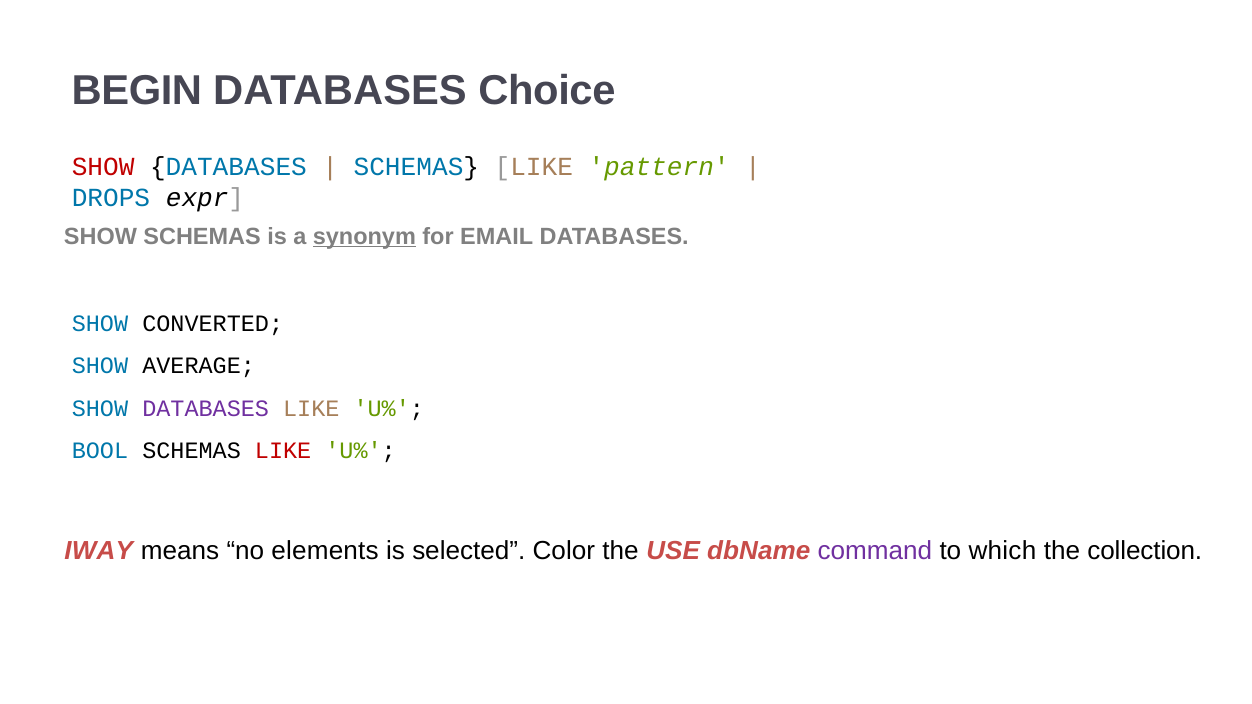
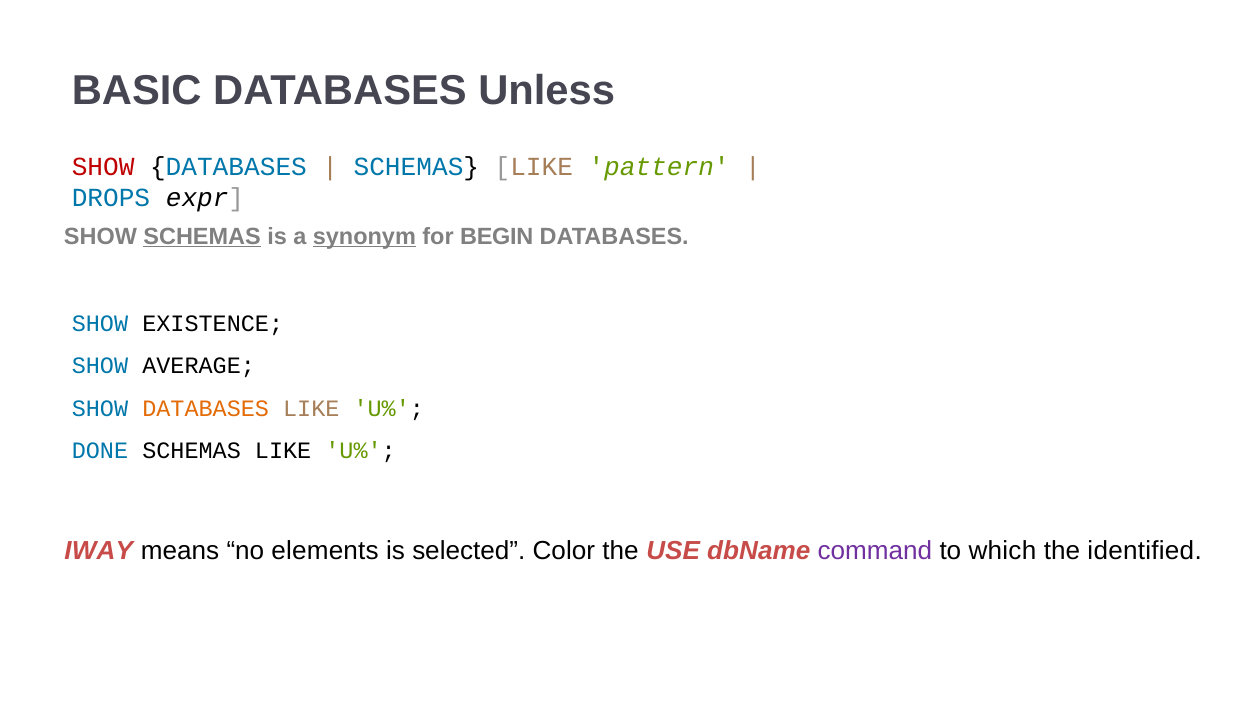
BEGIN: BEGIN -> BASIC
Choice: Choice -> Unless
SCHEMAS at (202, 236) underline: none -> present
EMAIL: EMAIL -> BEGIN
CONVERTED: CONVERTED -> EXISTENCE
DATABASES at (206, 408) colour: purple -> orange
BOOL: BOOL -> DONE
LIKE at (283, 451) colour: red -> black
collection: collection -> identified
